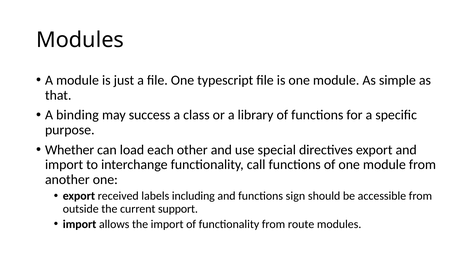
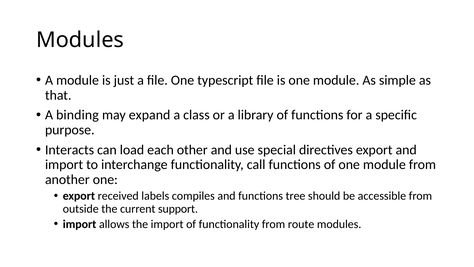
success: success -> expand
Whether: Whether -> Interacts
including: including -> compiles
sign: sign -> tree
